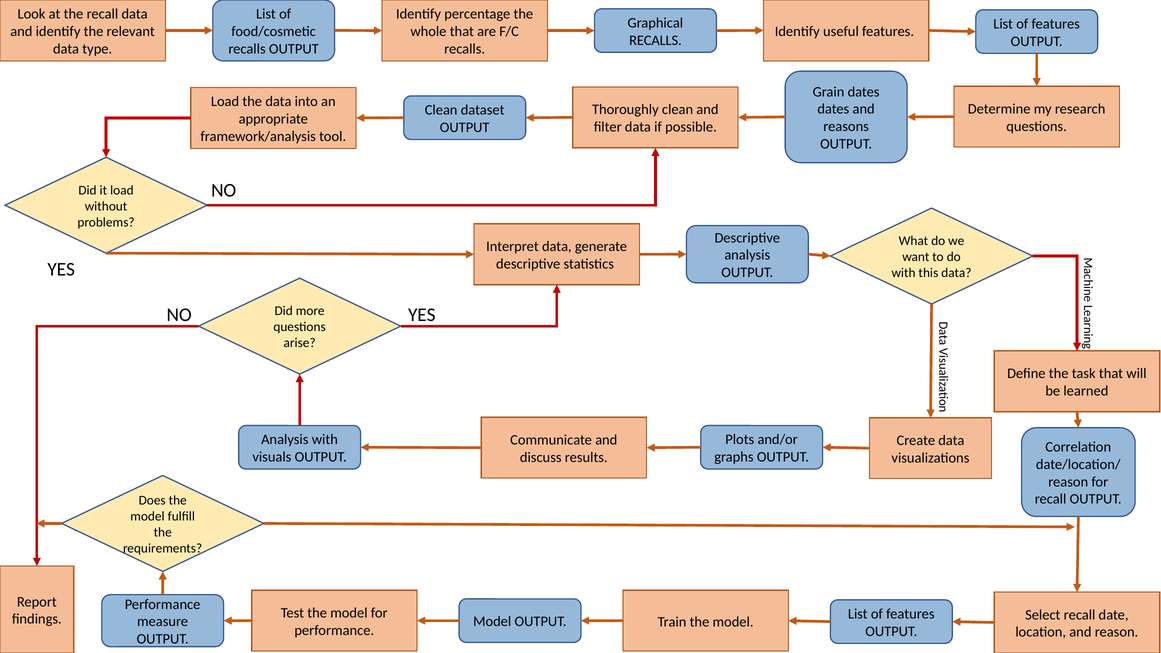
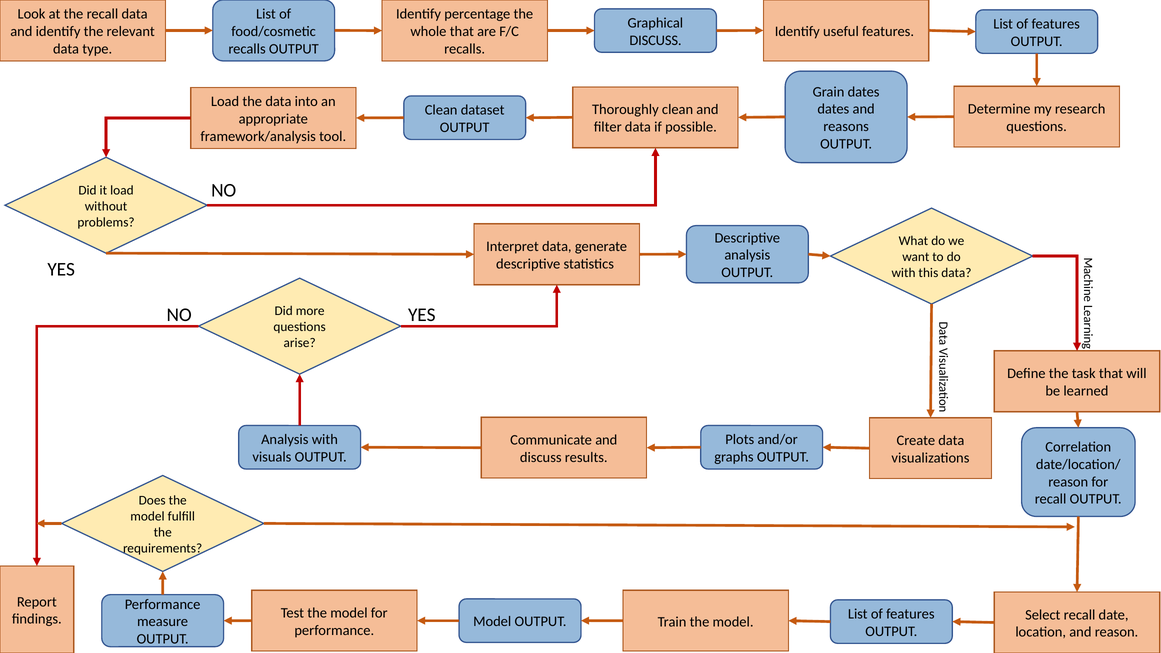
RECALLS at (655, 40): RECALLS -> DISCUSS
